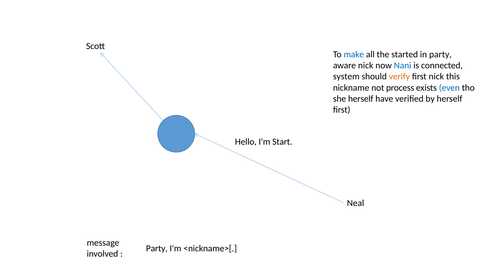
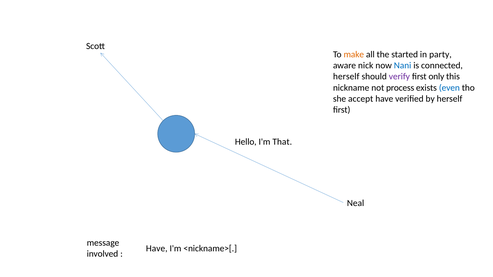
make colour: blue -> orange
system at (346, 77): system -> herself
verify colour: orange -> purple
first nick: nick -> only
she herself: herself -> accept
Start: Start -> That
Party at (157, 249): Party -> Have
